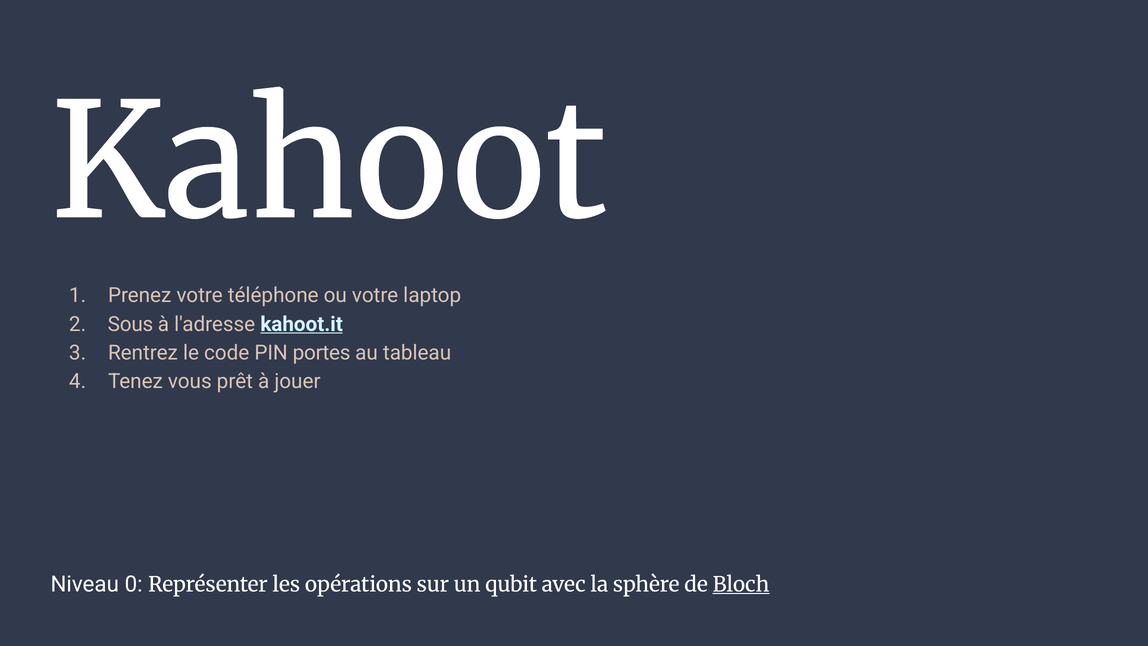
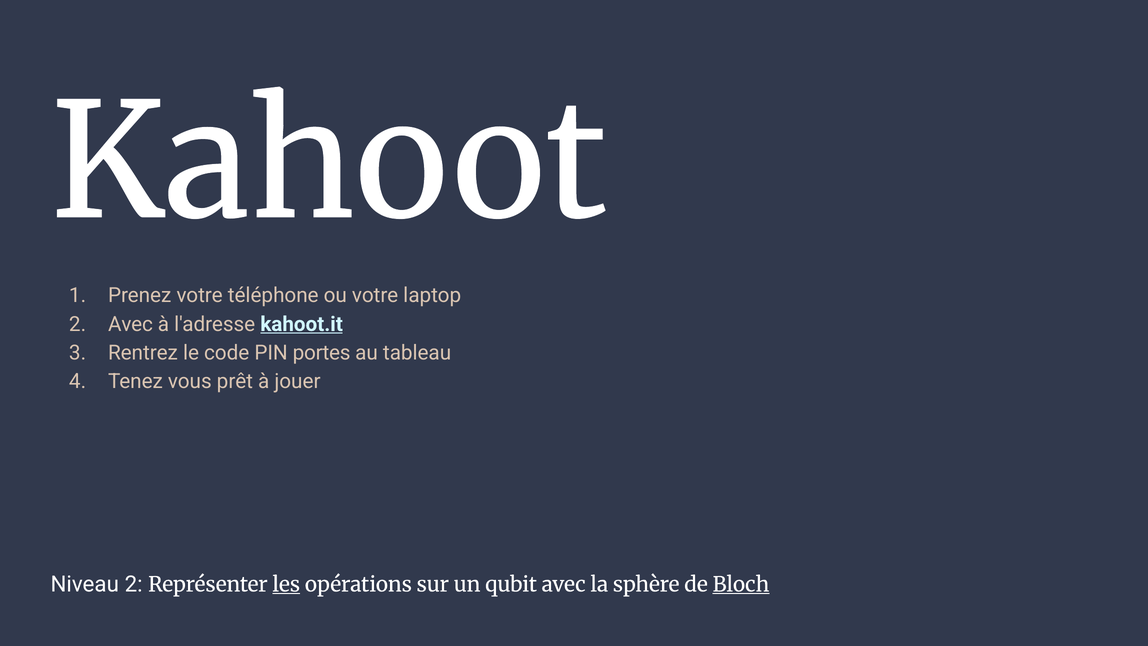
Sous at (130, 324): Sous -> Avec
Niveau 0: 0 -> 2
les underline: none -> present
